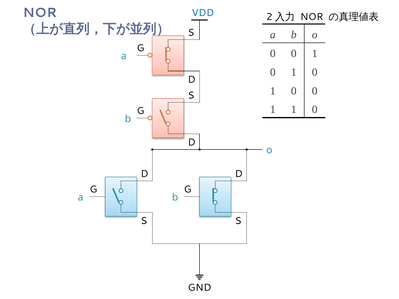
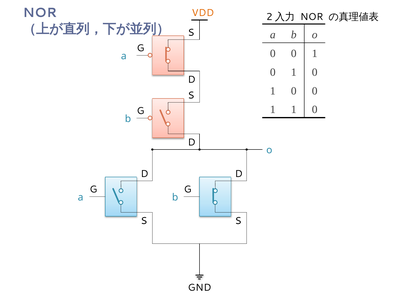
VDD colour: blue -> orange
